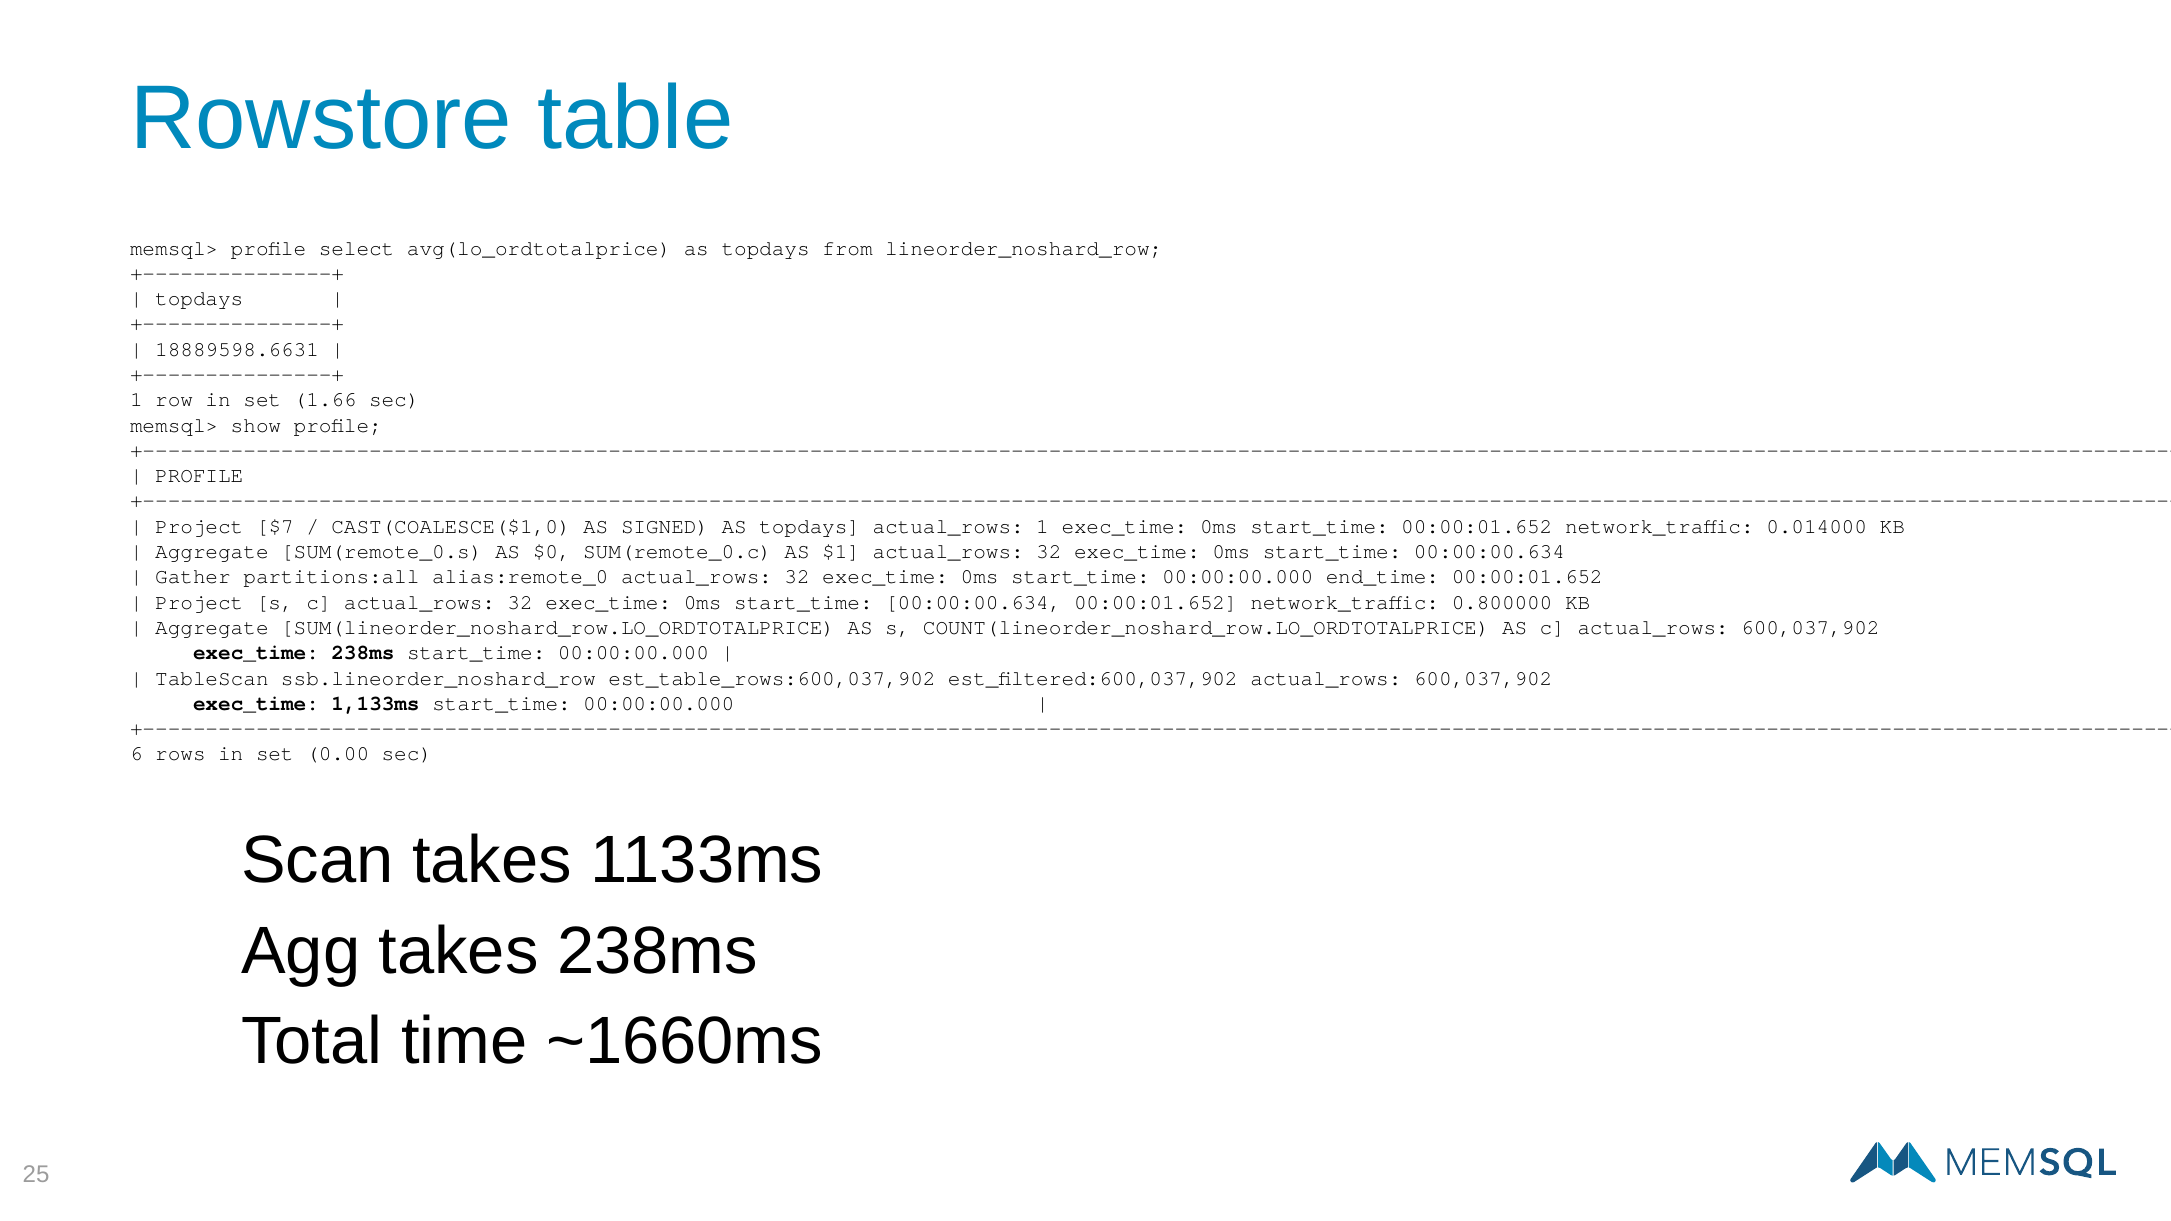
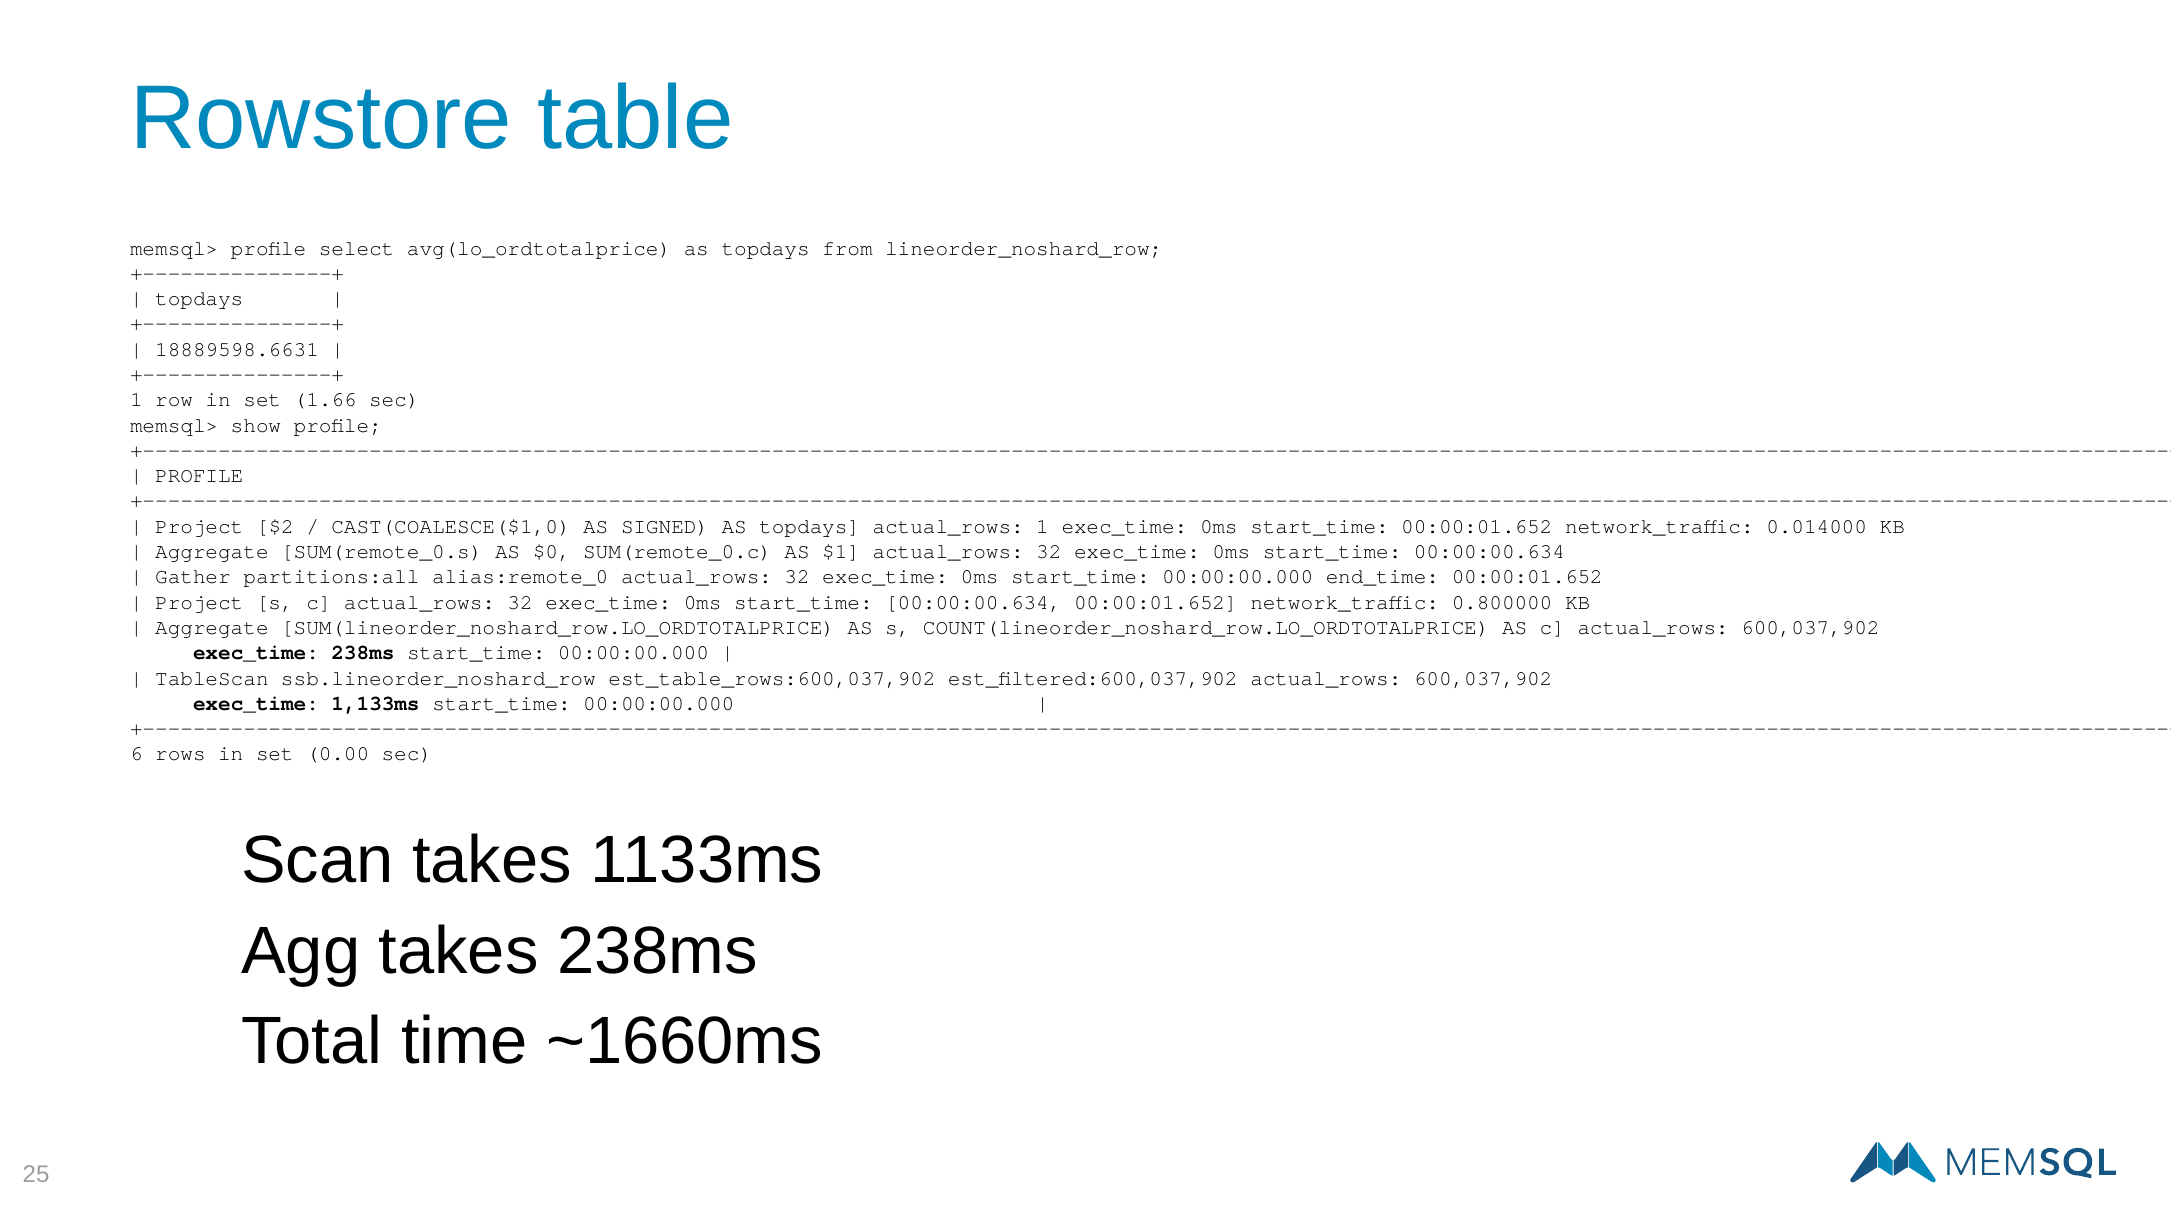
$7: $7 -> $2
